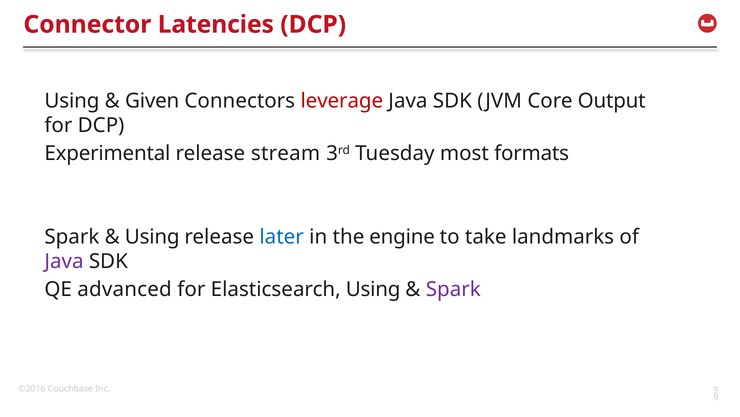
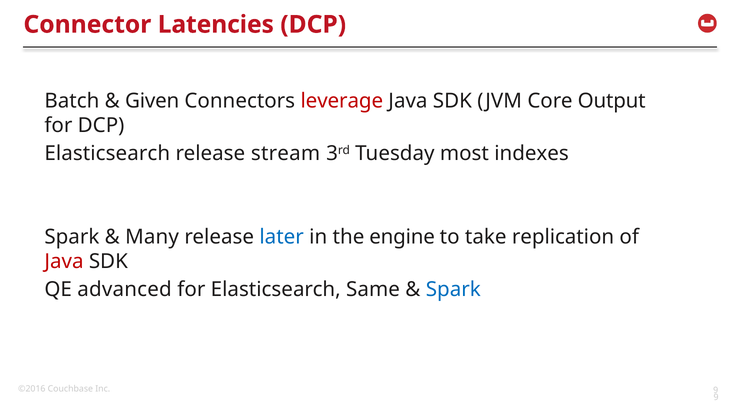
Using at (72, 101): Using -> Batch
Experimental at (107, 153): Experimental -> Elasticsearch
formats: formats -> indexes
Using at (152, 236): Using -> Many
landmarks: landmarks -> replication
Java at (64, 261) colour: purple -> red
Elasticsearch Using: Using -> Same
Spark at (453, 289) colour: purple -> blue
